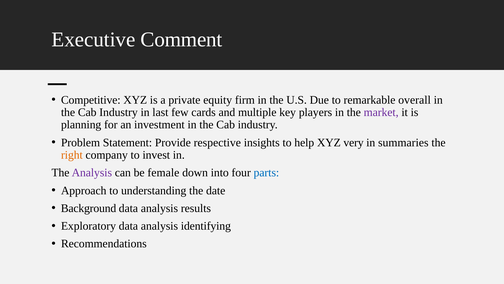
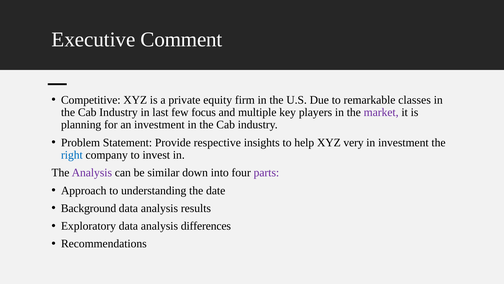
overall: overall -> classes
cards: cards -> focus
in summaries: summaries -> investment
right colour: orange -> blue
female: female -> similar
parts colour: blue -> purple
identifying: identifying -> differences
